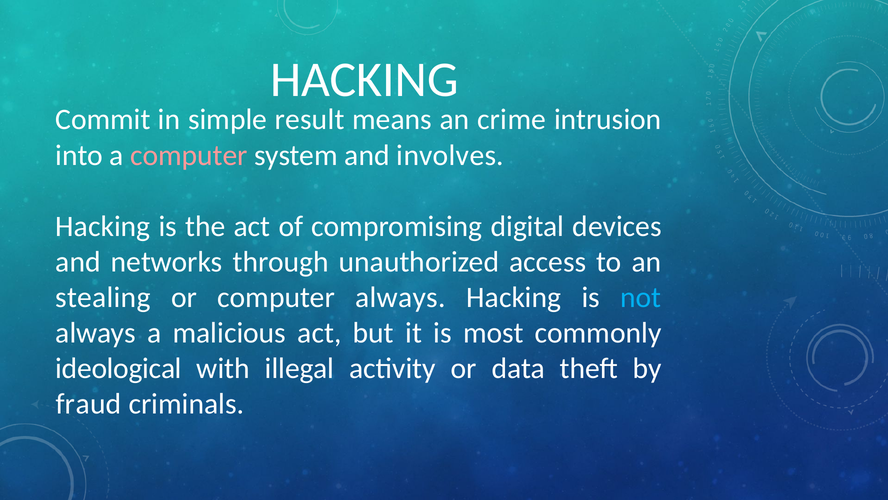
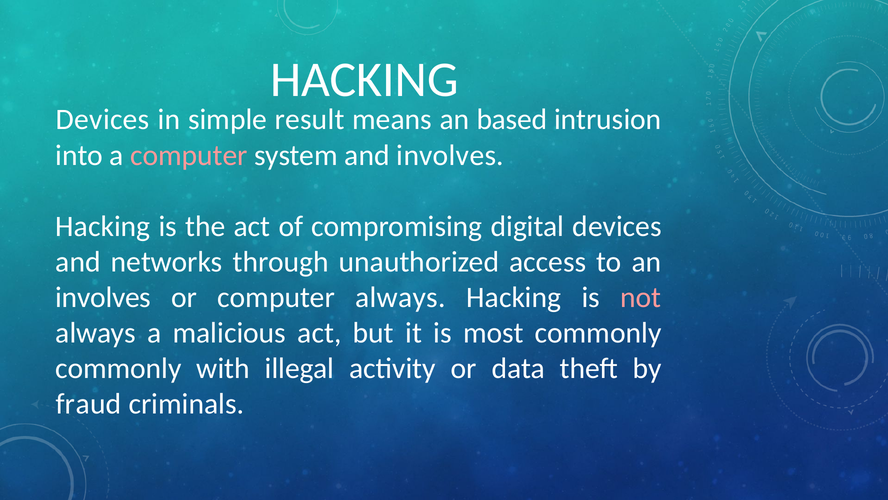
Commit at (103, 120): Commit -> Devices
crime: crime -> based
stealing at (103, 297): stealing -> involves
not colour: light blue -> pink
ideological at (119, 368): ideological -> commonly
